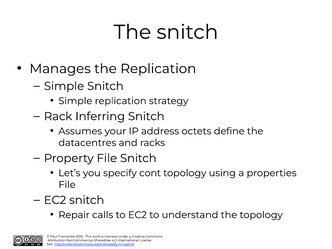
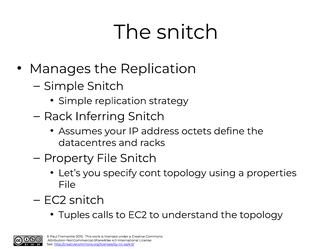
Repair: Repair -> Tuples
